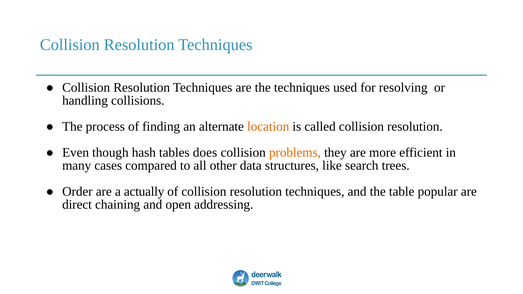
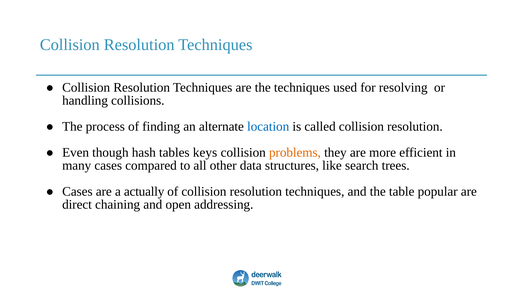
location colour: orange -> blue
does: does -> keys
Order at (77, 192): Order -> Cases
